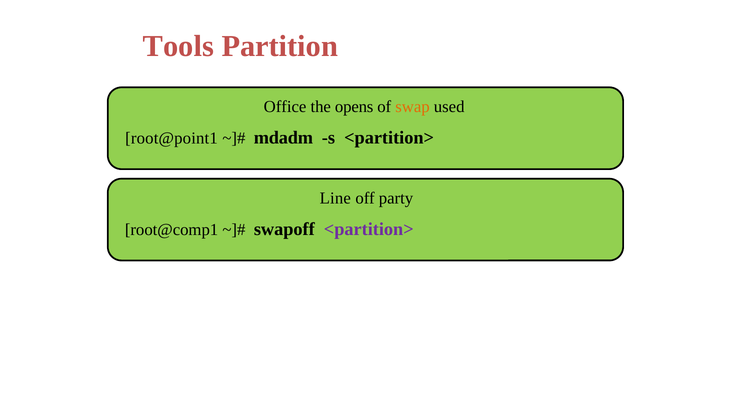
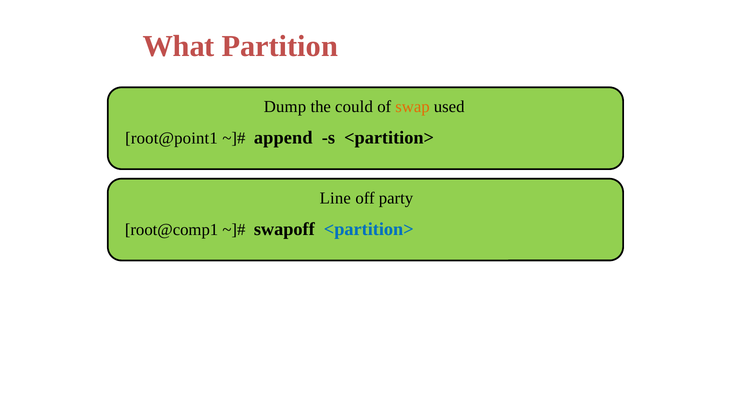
Tools: Tools -> What
Office: Office -> Dump
opens: opens -> could
mdadm: mdadm -> append
<partition> at (369, 229) colour: purple -> blue
